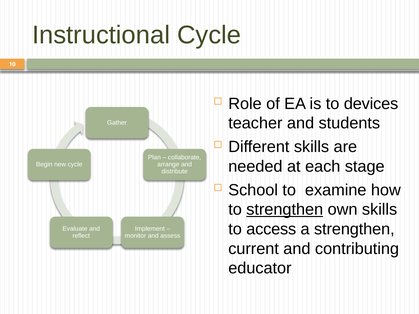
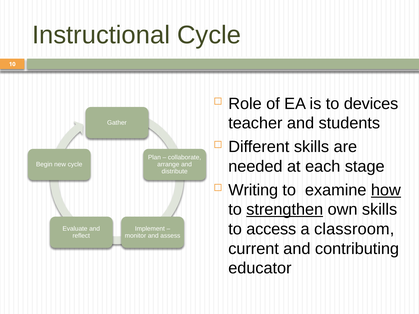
School: School -> Writing
how underline: none -> present
a strengthen: strengthen -> classroom
